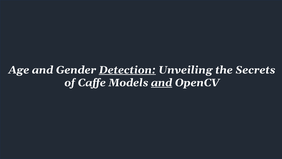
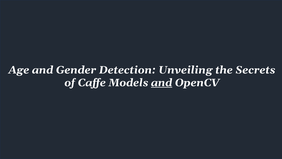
Detection underline: present -> none
